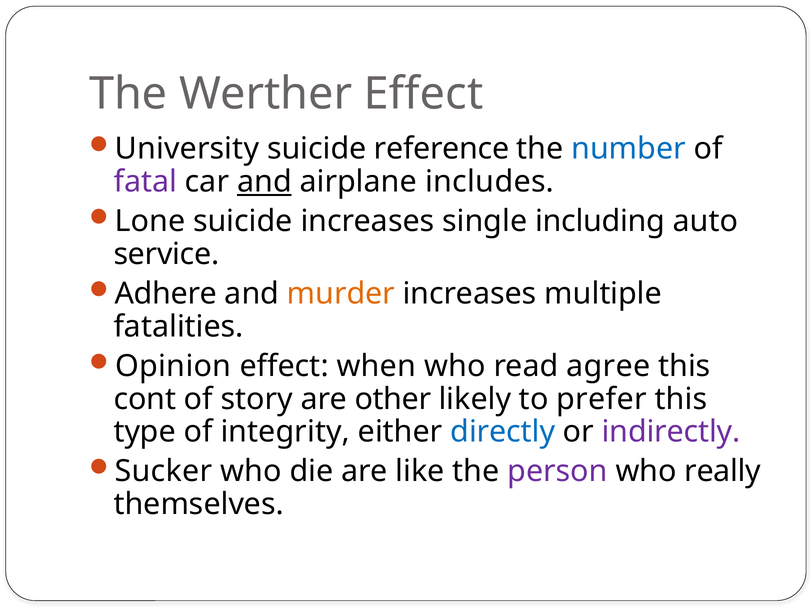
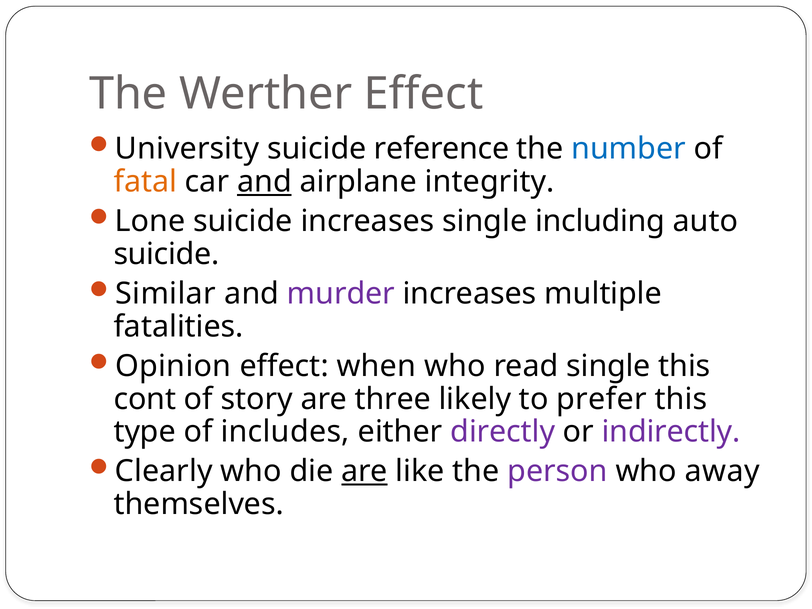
fatal colour: purple -> orange
includes: includes -> integrity
service at (166, 254): service -> suicide
Adhere: Adhere -> Similar
murder colour: orange -> purple
read agree: agree -> single
other: other -> three
integrity: integrity -> includes
directly colour: blue -> purple
Sucker: Sucker -> Clearly
are at (364, 471) underline: none -> present
really: really -> away
